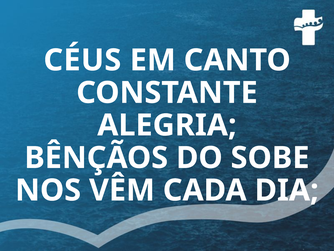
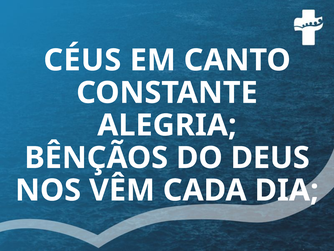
SOBE: SOBE -> DEUS
